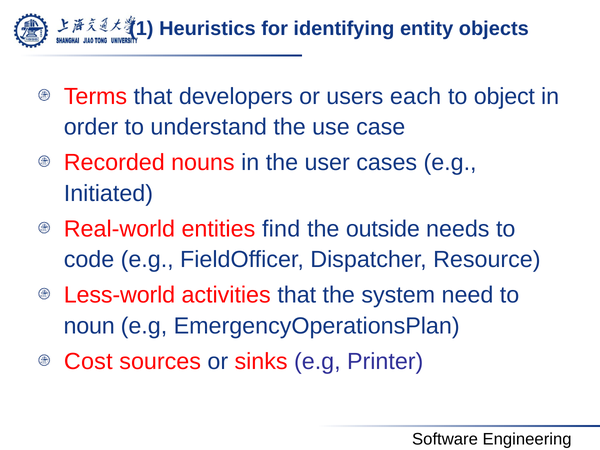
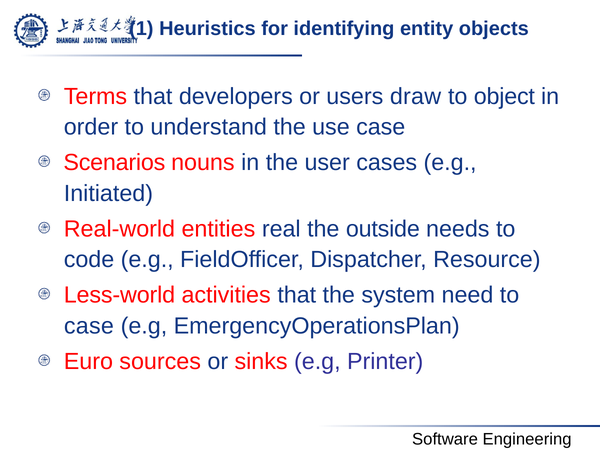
each: each -> draw
Recorded: Recorded -> Scenarios
find: find -> real
noun at (89, 326): noun -> case
Cost: Cost -> Euro
